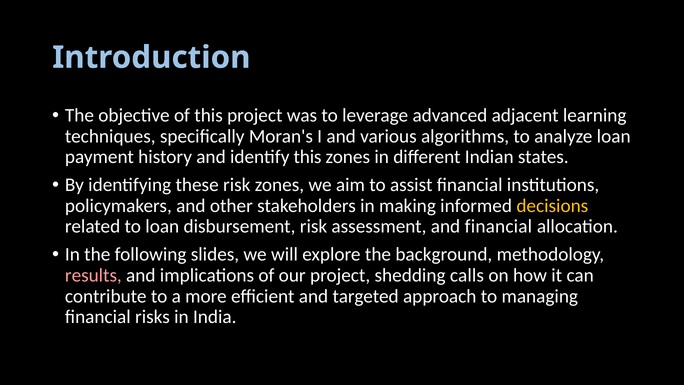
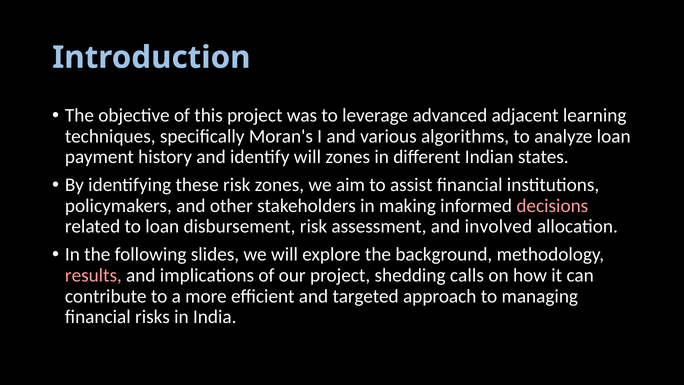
identify this: this -> will
decisions colour: yellow -> pink
and financial: financial -> involved
